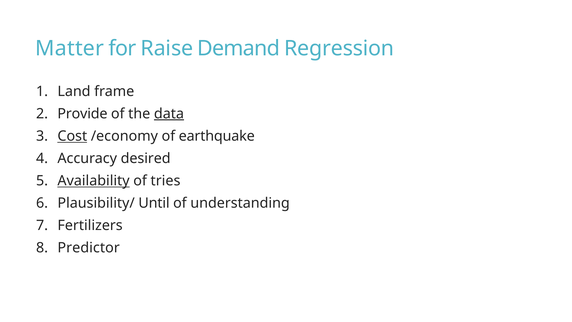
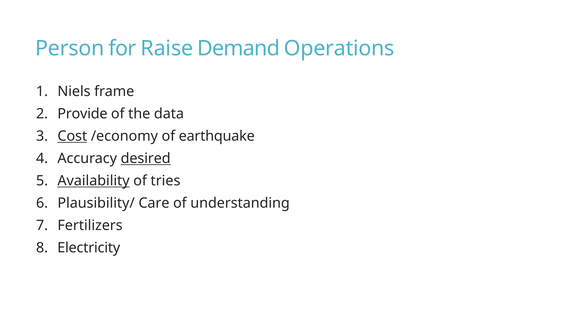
Matter: Matter -> Person
Regression: Regression -> Operations
Land: Land -> Niels
data underline: present -> none
desired underline: none -> present
Until: Until -> Care
Predictor: Predictor -> Electricity
